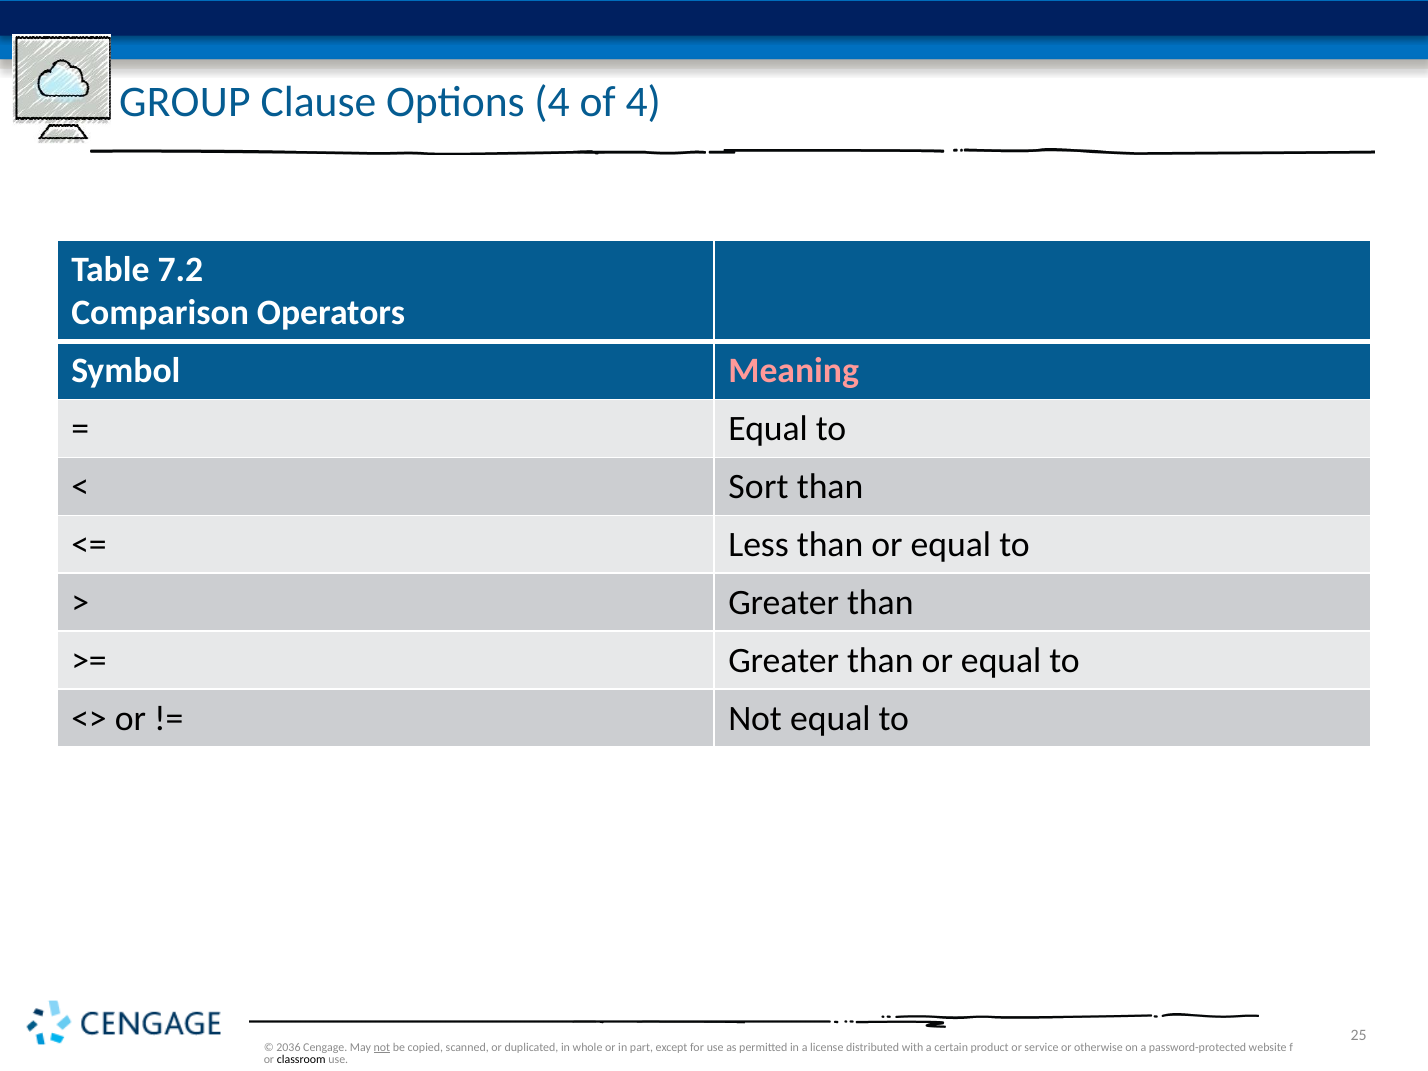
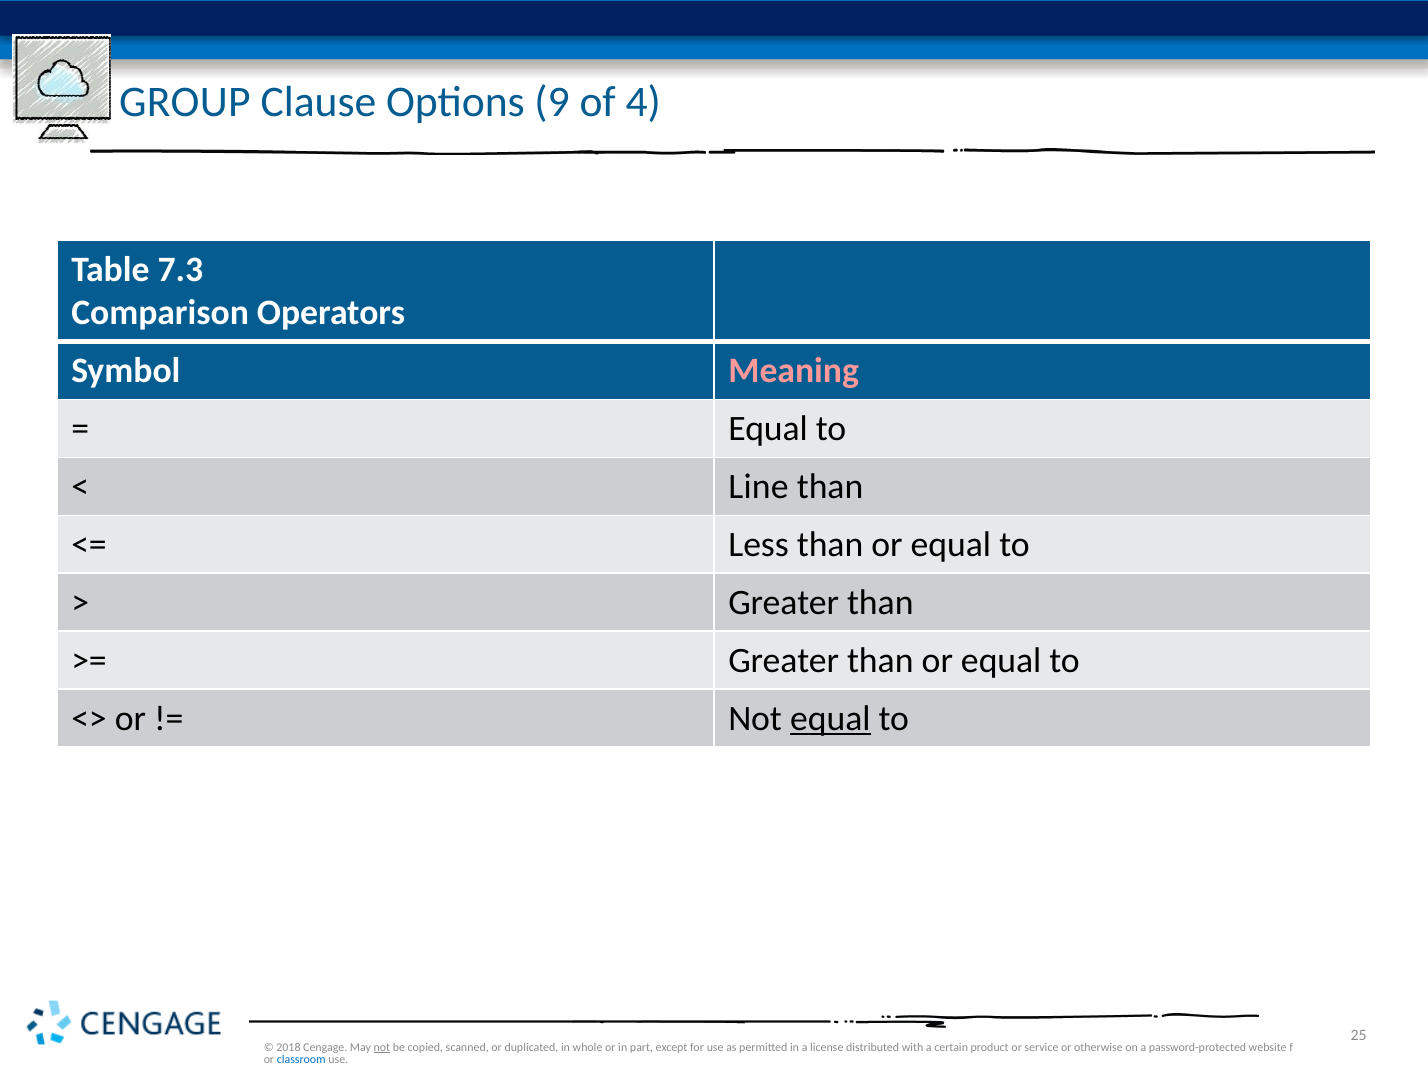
Options 4: 4 -> 9
7.2: 7.2 -> 7.3
Sort: Sort -> Line
equal at (830, 719) underline: none -> present
2036: 2036 -> 2018
classroom colour: black -> blue
